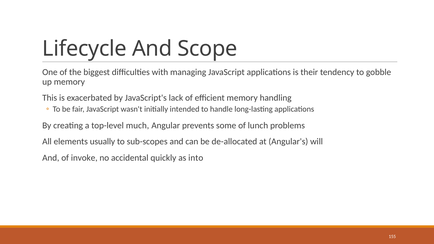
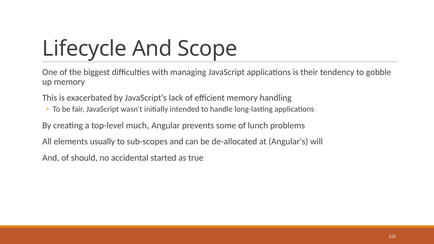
invoke: invoke -> should
quickly: quickly -> started
into: into -> true
